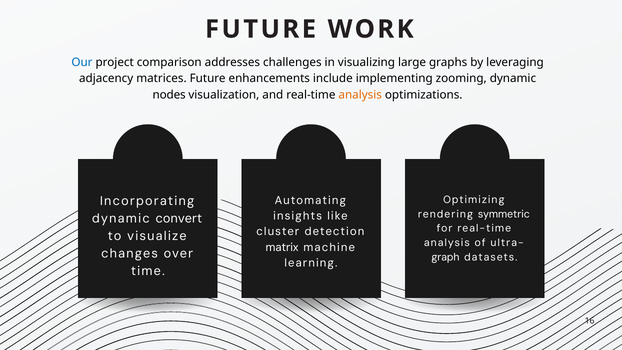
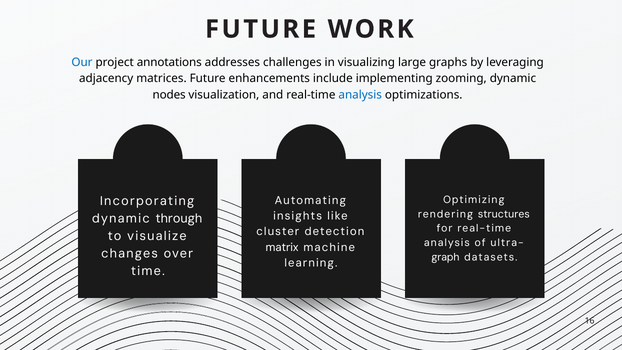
comparison: comparison -> annotations
analysis at (360, 95) colour: orange -> blue
symmetric: symmetric -> structures
convert: convert -> through
